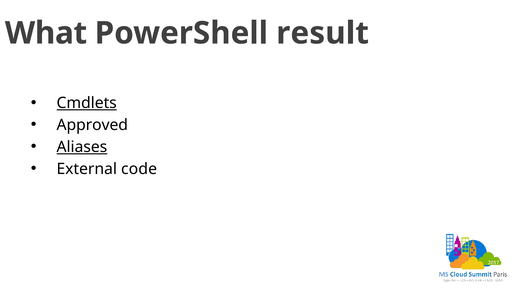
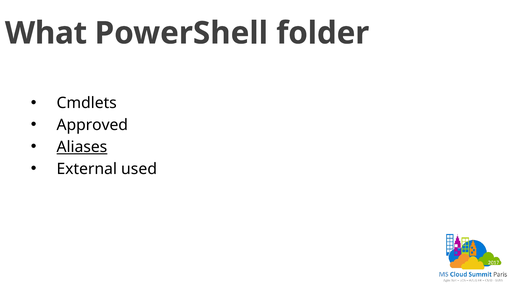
result: result -> folder
Cmdlets underline: present -> none
code: code -> used
